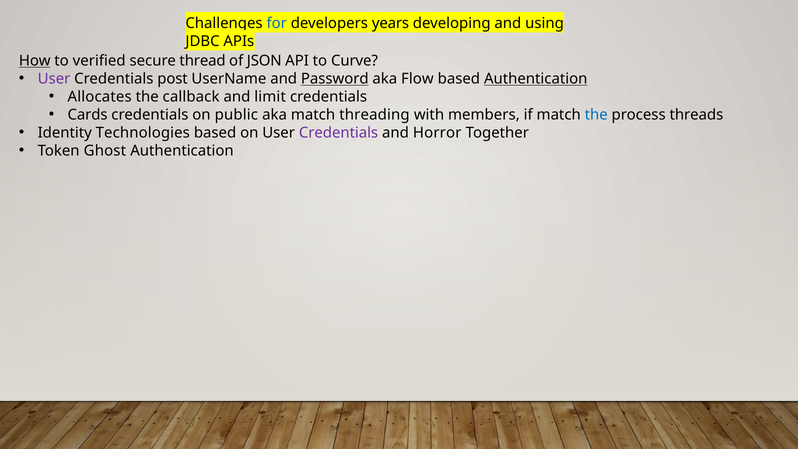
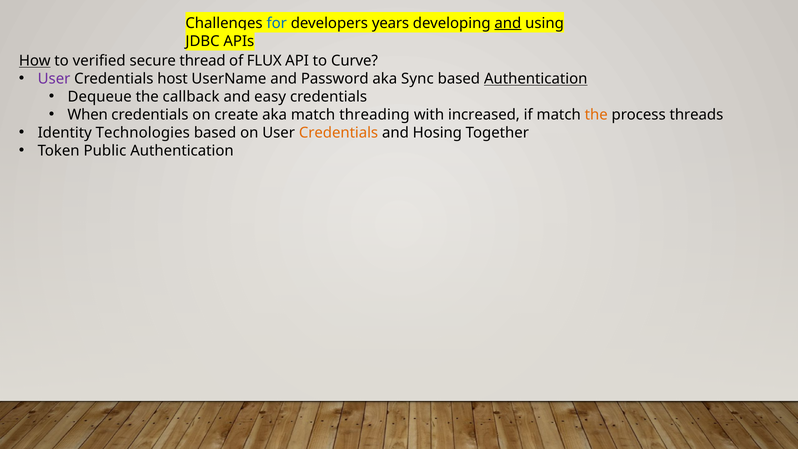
and at (508, 23) underline: none -> present
JSON: JSON -> FLUX
post: post -> host
Password underline: present -> none
Flow: Flow -> Sync
Allocates: Allocates -> Dequeue
limit: limit -> easy
Cards: Cards -> When
public: public -> create
members: members -> increased
the at (596, 115) colour: blue -> orange
Credentials at (339, 133) colour: purple -> orange
Horror: Horror -> Hosing
Ghost: Ghost -> Public
